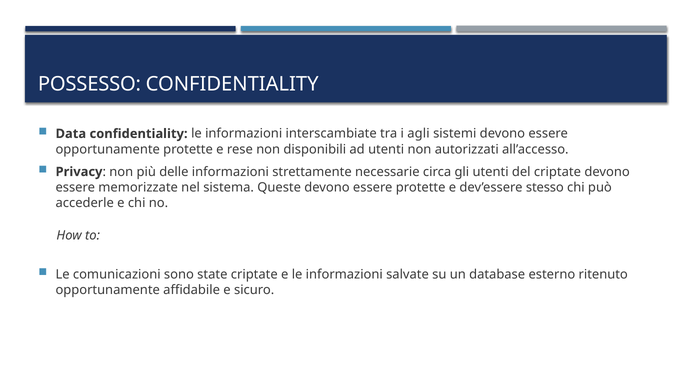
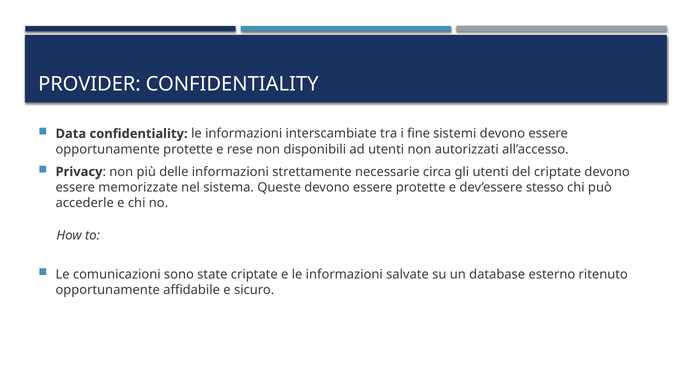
POSSESSO: POSSESSO -> PROVIDER
agli: agli -> fine
